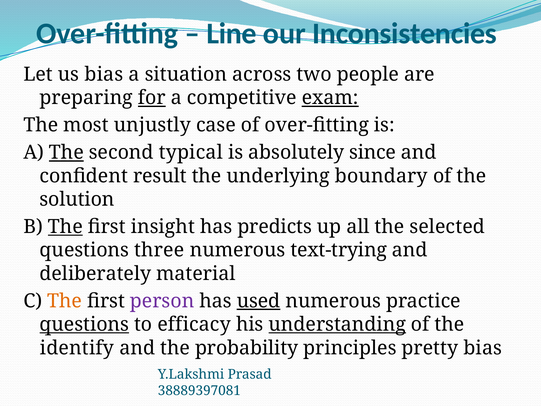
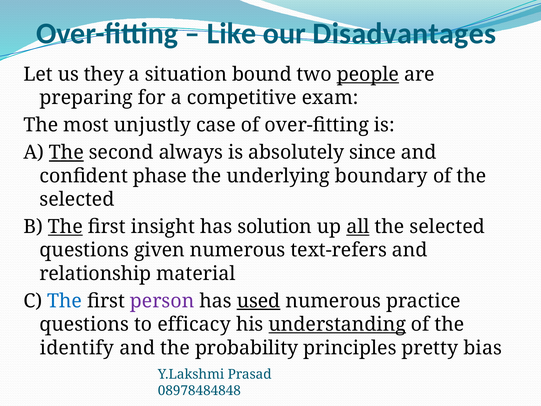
Line: Line -> Like
Inconsistencies: Inconsistencies -> Disadvantages
us bias: bias -> they
across: across -> bound
people underline: none -> present
for underline: present -> none
exam underline: present -> none
typical: typical -> always
result: result -> phase
solution at (77, 199): solution -> selected
predicts: predicts -> solution
all underline: none -> present
three: three -> given
text-trying: text-trying -> text-refers
deliberately: deliberately -> relationship
The at (65, 301) colour: orange -> blue
questions at (84, 324) underline: present -> none
38889397081: 38889397081 -> 08978484848
